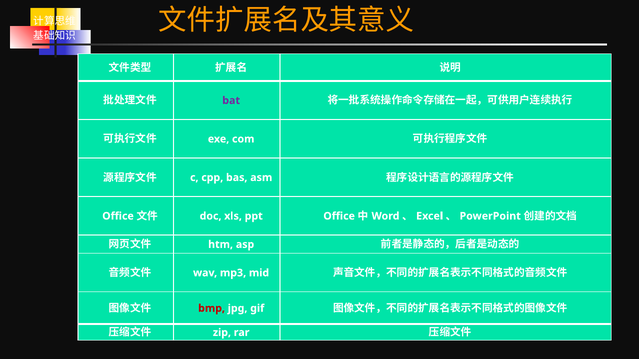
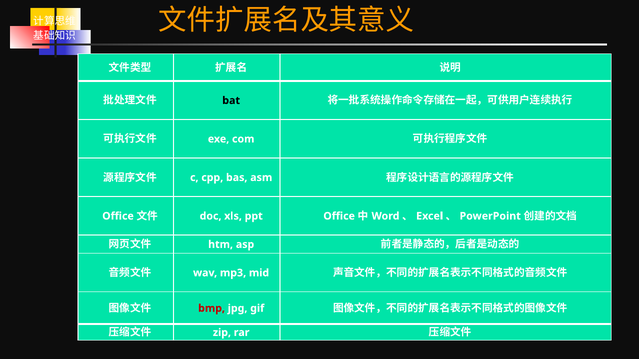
bat colour: purple -> black
